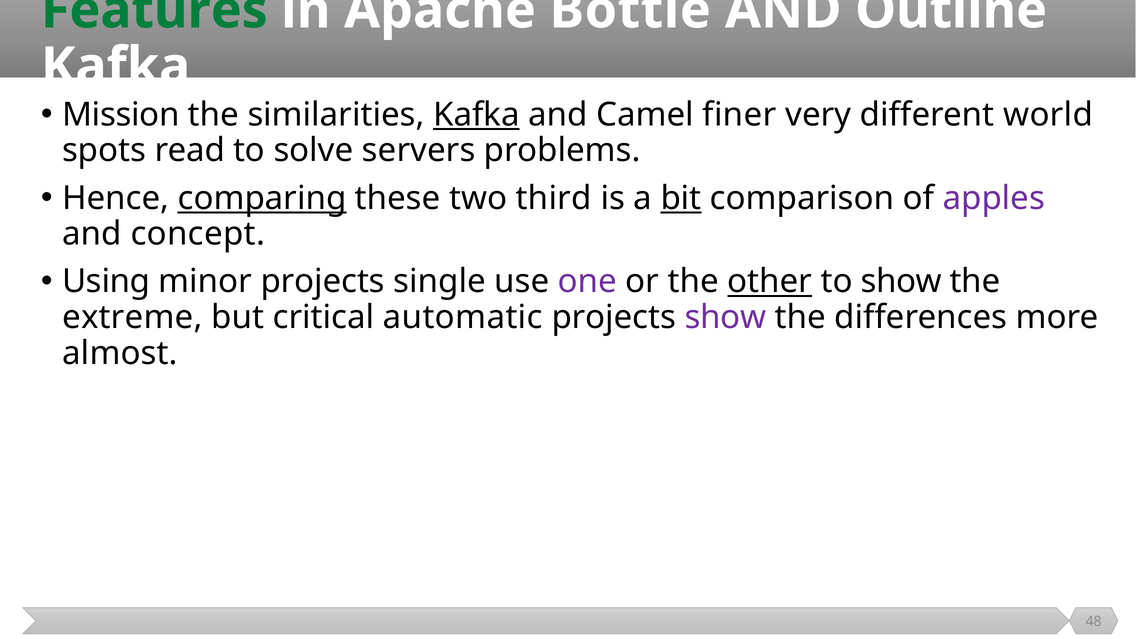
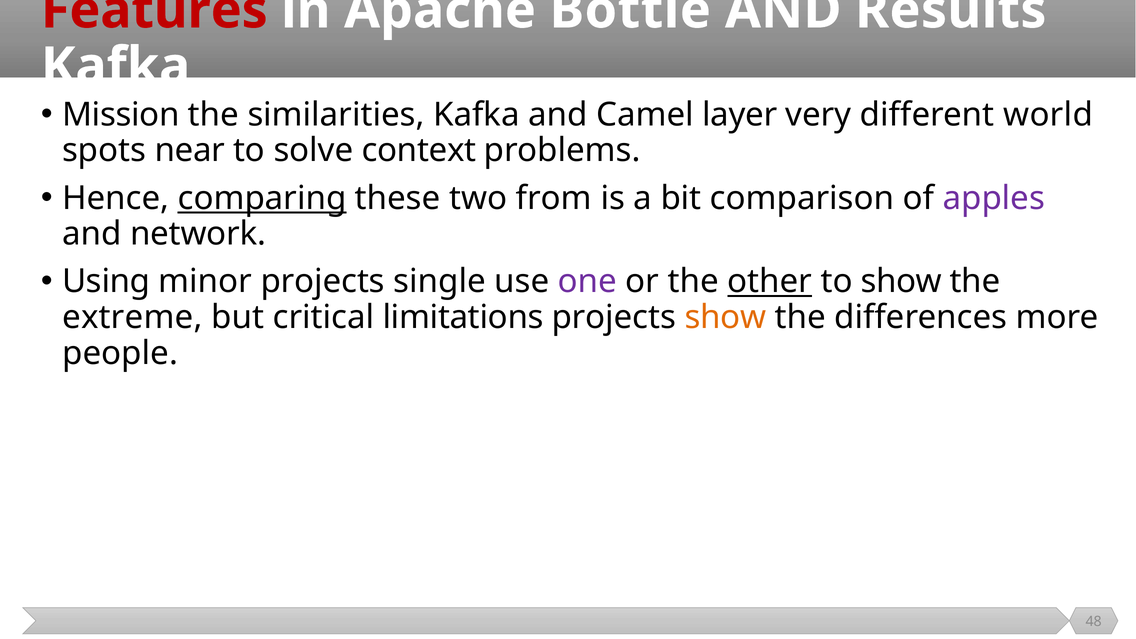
Features colour: green -> red
Outline: Outline -> Results
Kafka at (476, 115) underline: present -> none
finer: finer -> layer
read: read -> near
servers: servers -> context
third: third -> from
bit underline: present -> none
concept: concept -> network
automatic: automatic -> limitations
show at (725, 317) colour: purple -> orange
almost: almost -> people
